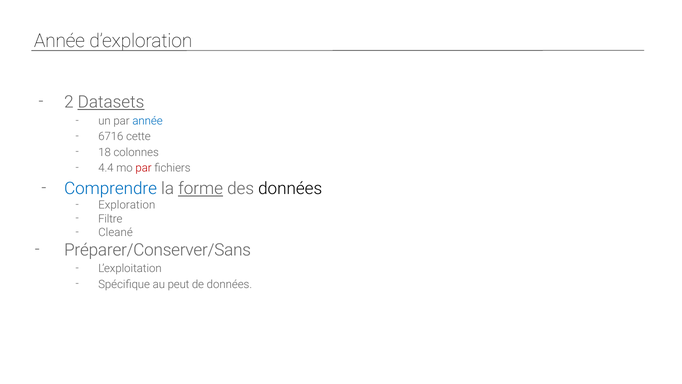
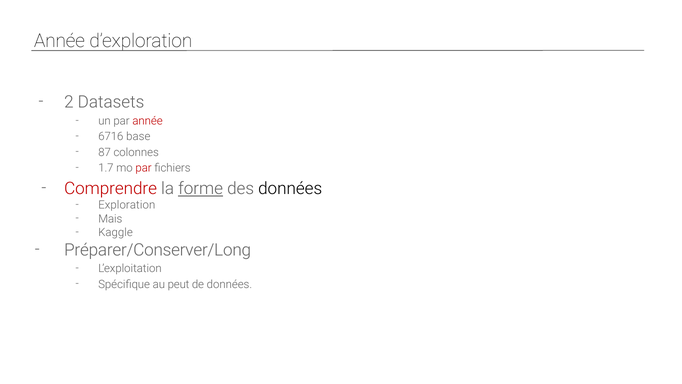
Datasets underline: present -> none
année at (148, 121) colour: blue -> red
cette: cette -> base
18: 18 -> 87
4.4: 4.4 -> 1.7
Comprendre colour: blue -> red
Filtre: Filtre -> Mais
Cleané: Cleané -> Kaggle
Préparer/Conserver/Sans: Préparer/Conserver/Sans -> Préparer/Conserver/Long
